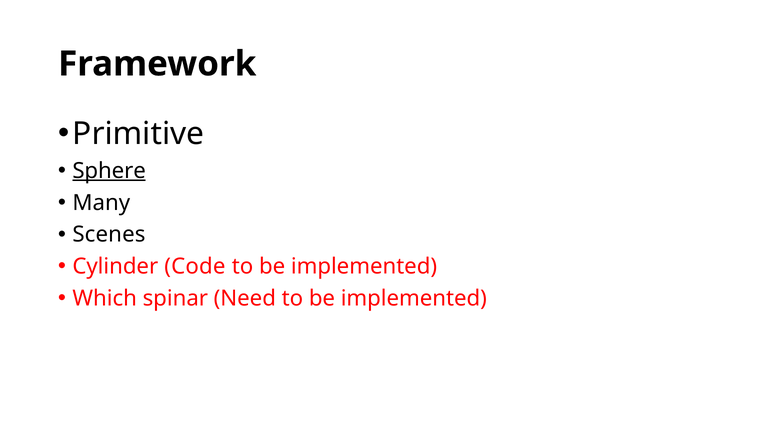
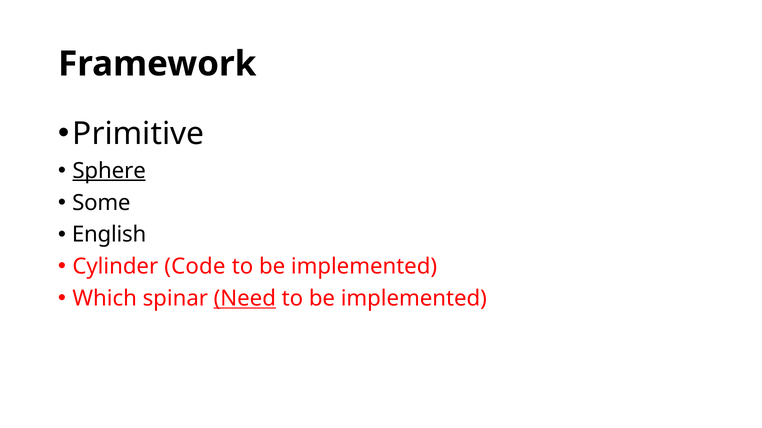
Many: Many -> Some
Scenes: Scenes -> English
Need underline: none -> present
